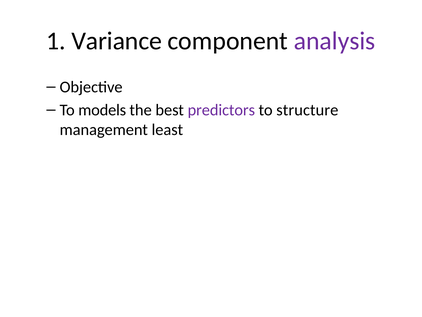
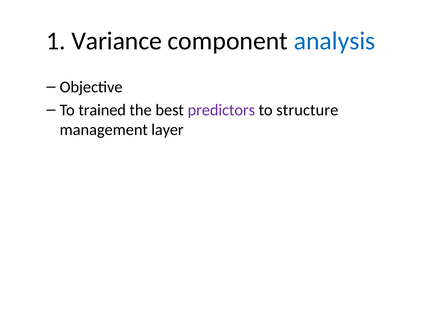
analysis colour: purple -> blue
models: models -> trained
least: least -> layer
